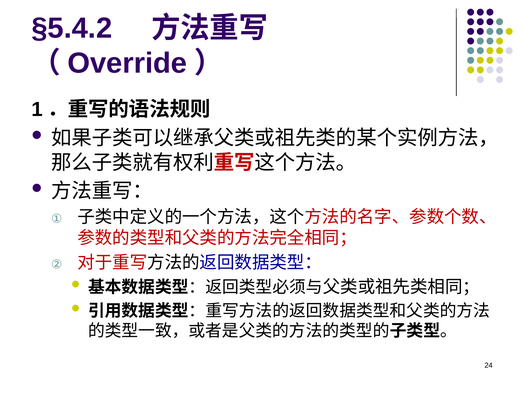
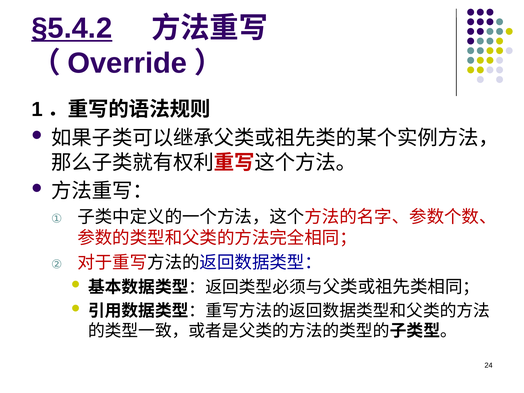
§5.4.2 underline: none -> present
